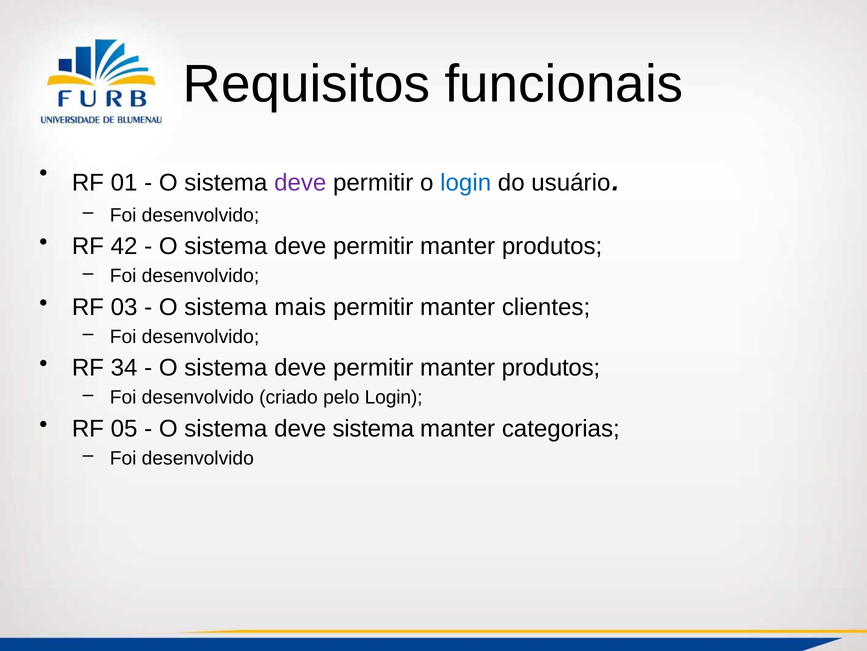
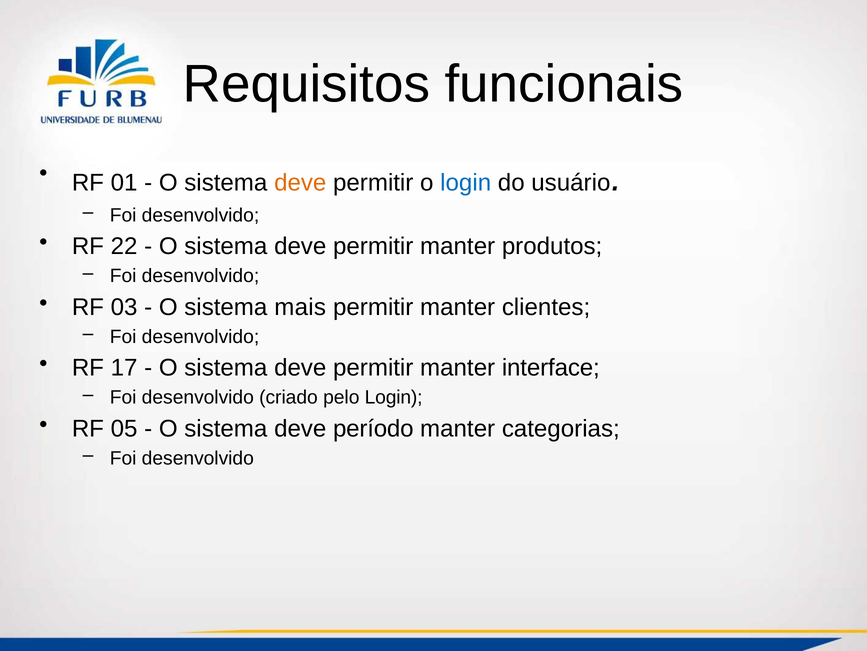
deve at (300, 183) colour: purple -> orange
42: 42 -> 22
34: 34 -> 17
produtos at (551, 367): produtos -> interface
deve sistema: sistema -> período
